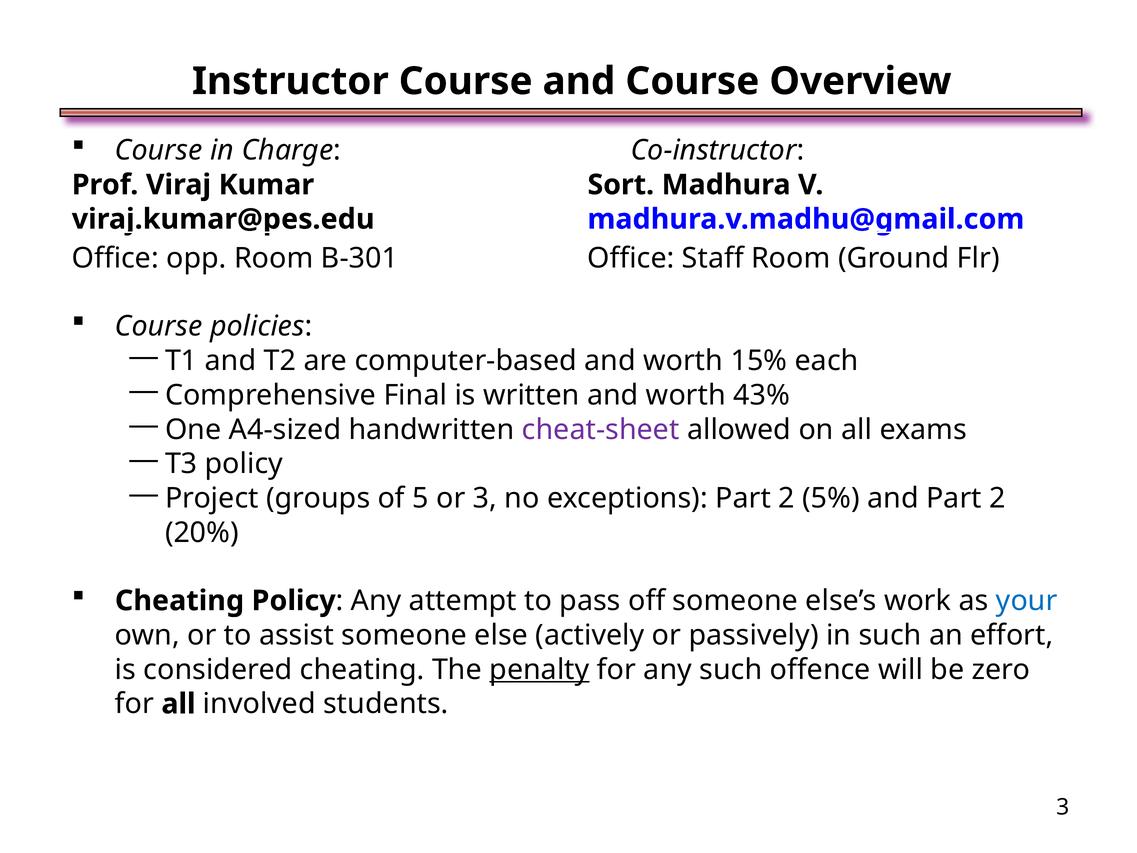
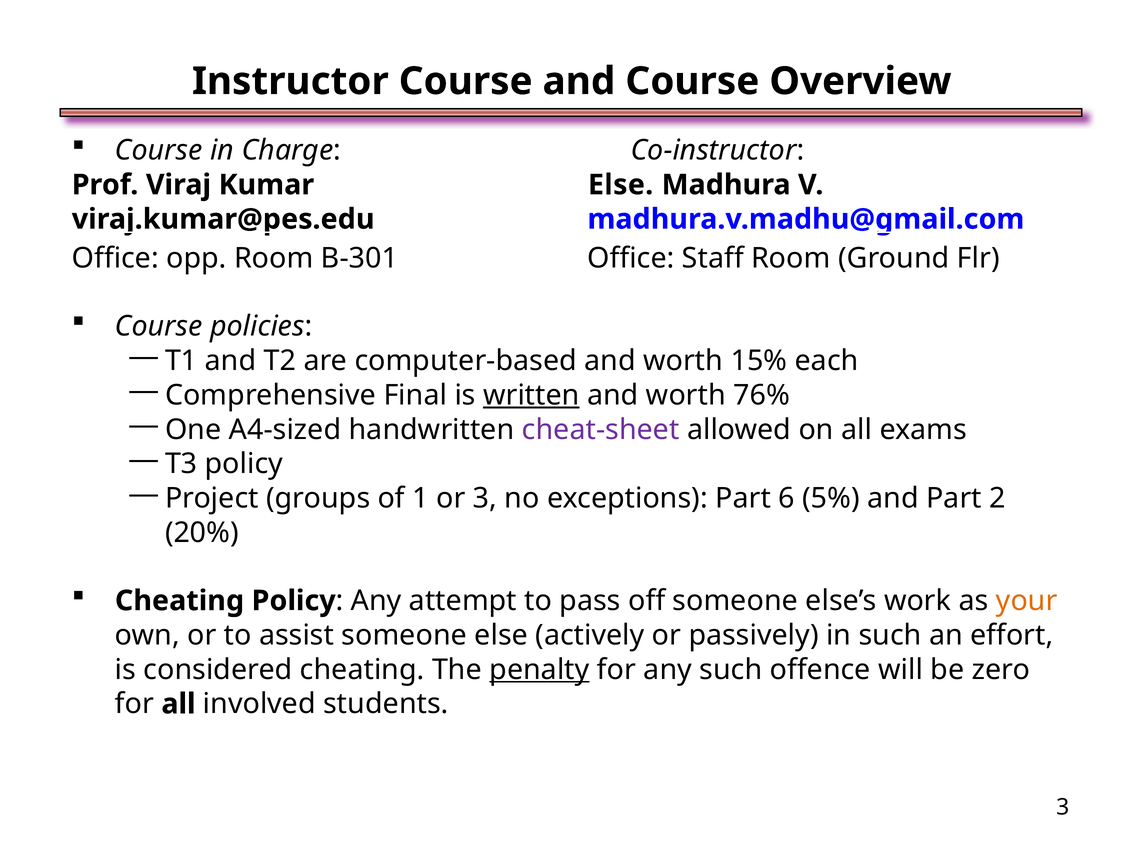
Kumar Sort: Sort -> Else
written underline: none -> present
43%: 43% -> 76%
5: 5 -> 1
exceptions Part 2: 2 -> 6
your colour: blue -> orange
